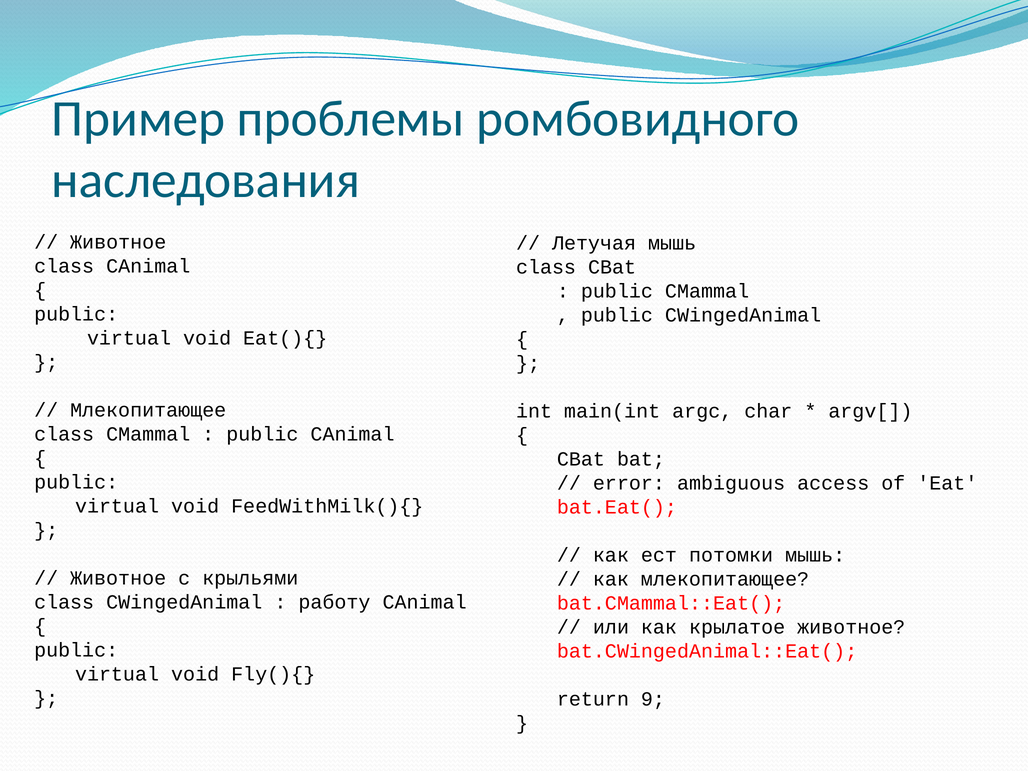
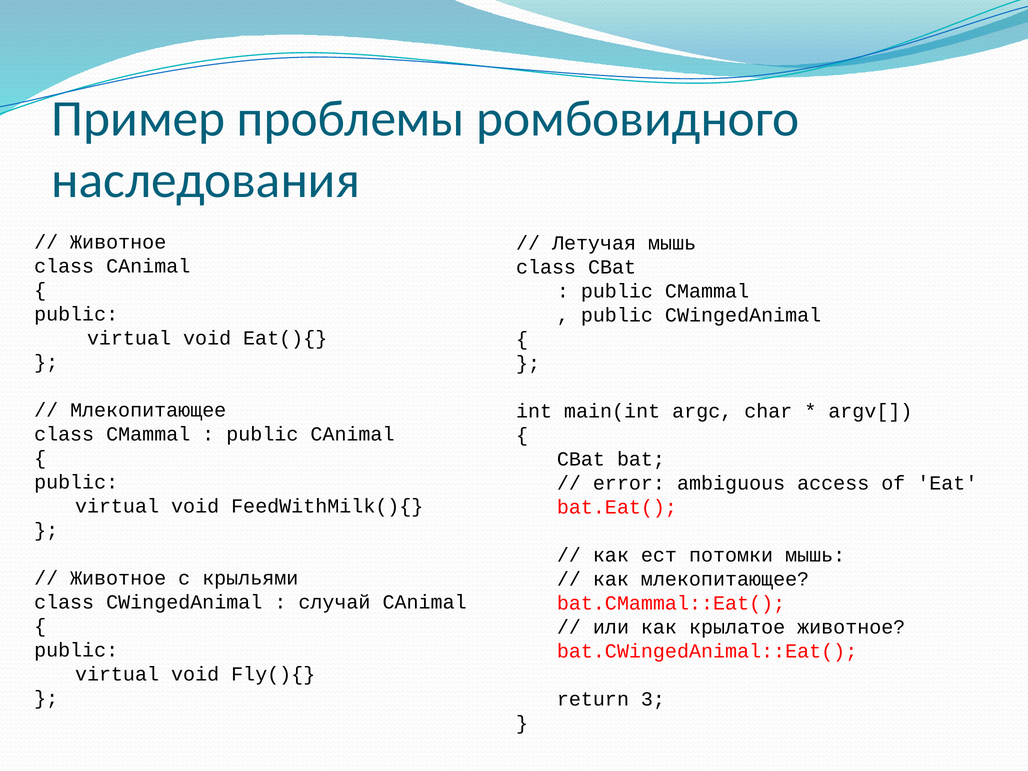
работу: работу -> случай
9: 9 -> 3
